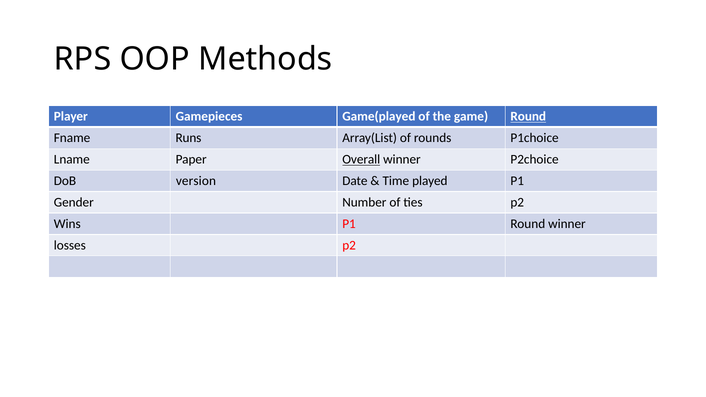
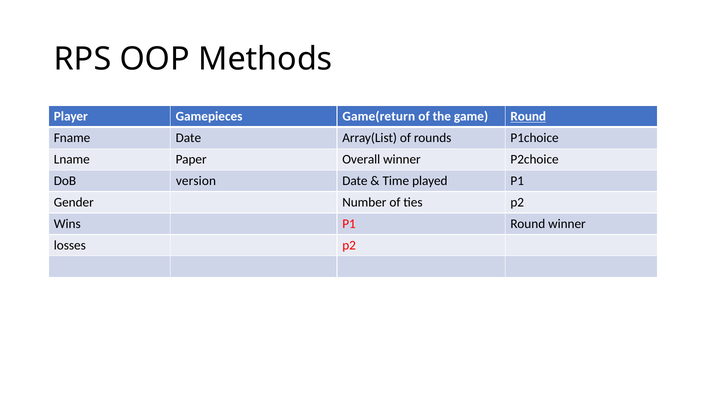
Game(played: Game(played -> Game(return
Fname Runs: Runs -> Date
Overall underline: present -> none
